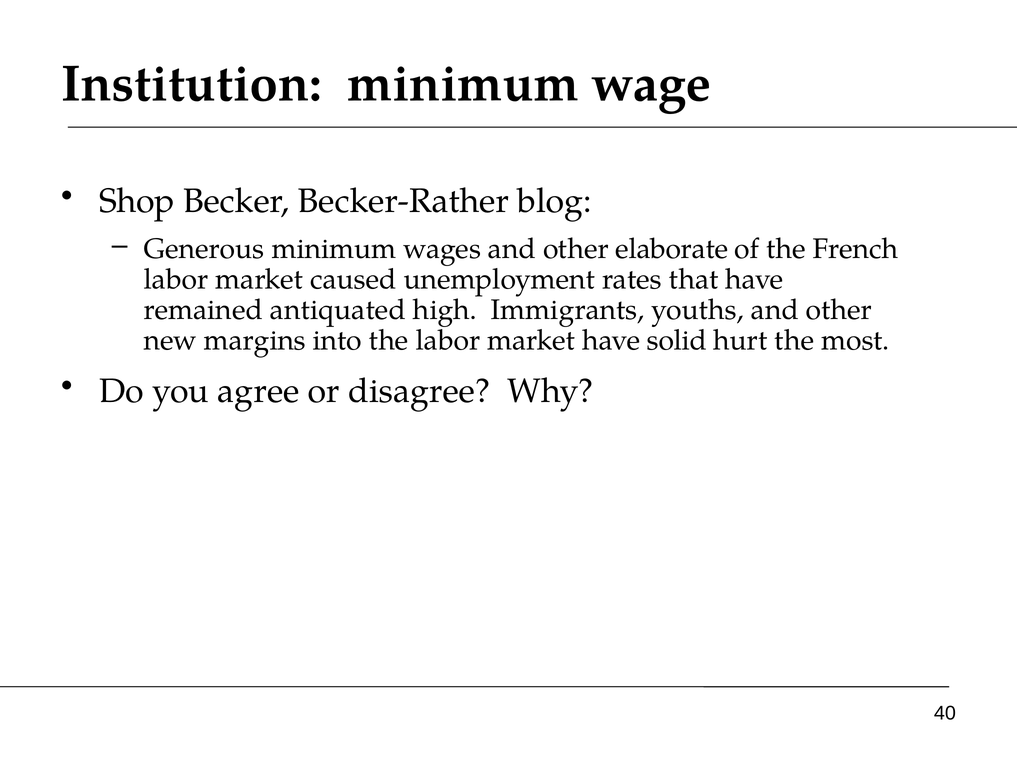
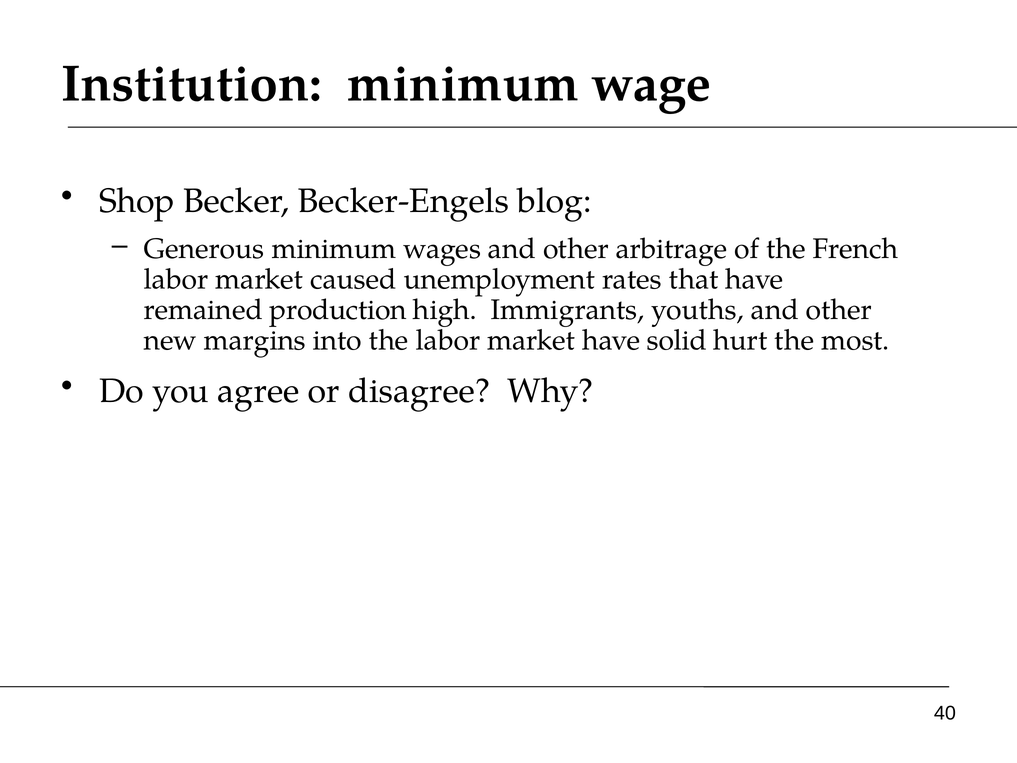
Becker-Rather: Becker-Rather -> Becker-Engels
elaborate: elaborate -> arbitrage
antiquated: antiquated -> production
